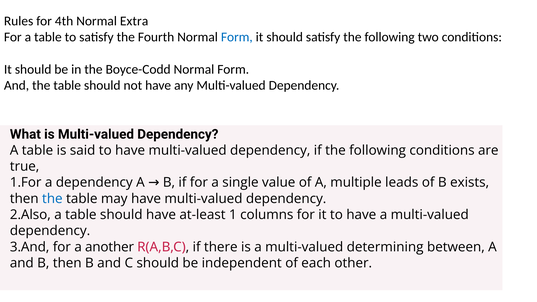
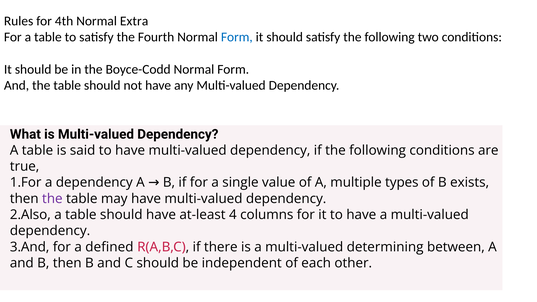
leads: leads -> types
the at (52, 199) colour: blue -> purple
1: 1 -> 4
another: another -> defined
